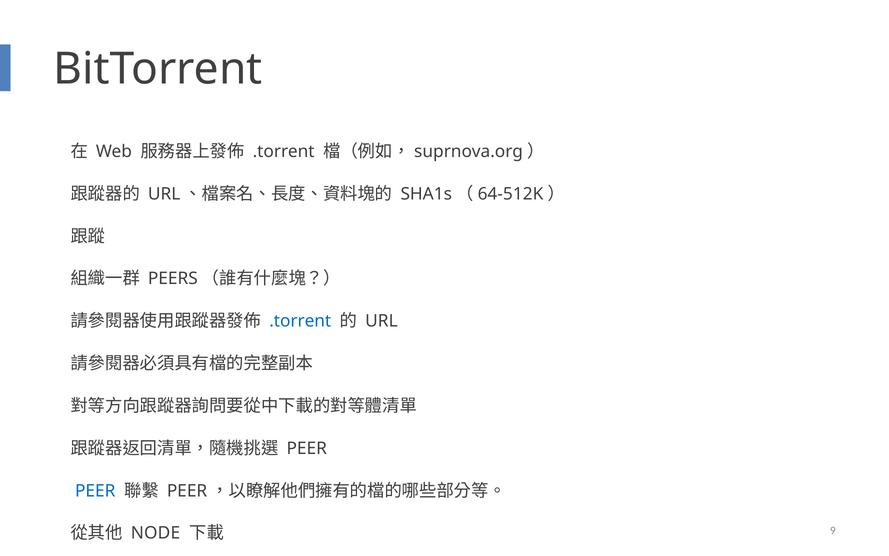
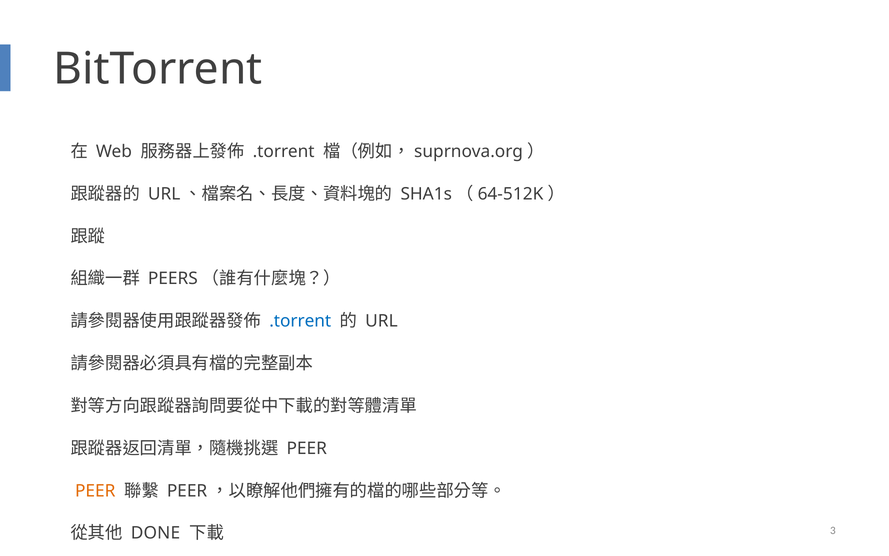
PEER at (95, 490) colour: blue -> orange
NODE: NODE -> DONE
9: 9 -> 3
